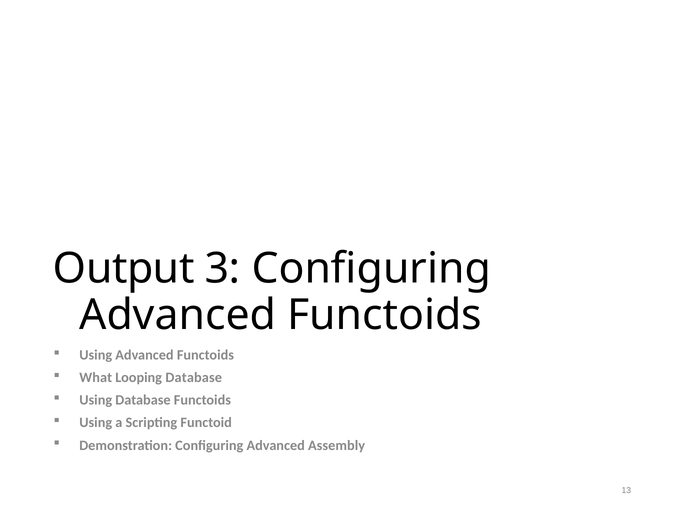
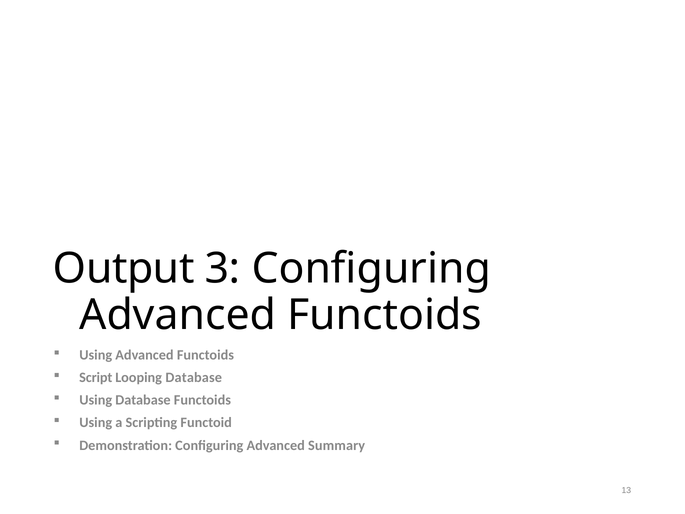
What: What -> Script
Assembly: Assembly -> Summary
